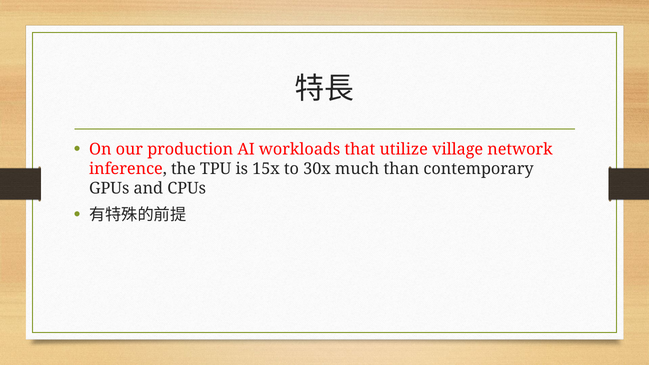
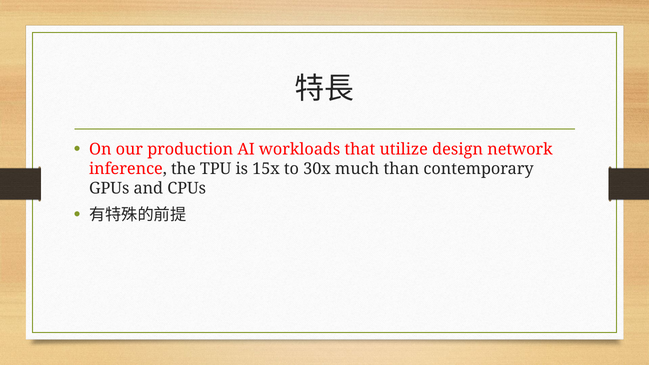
village: village -> design
